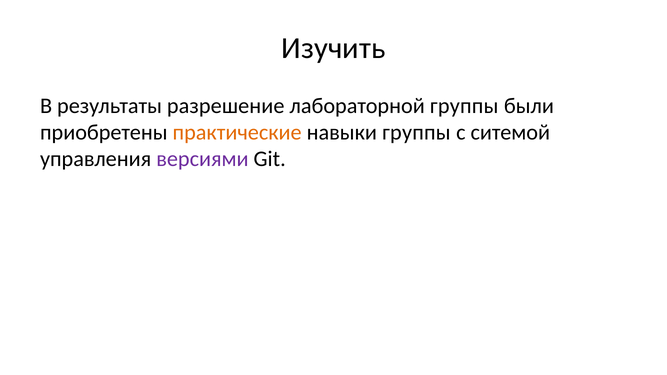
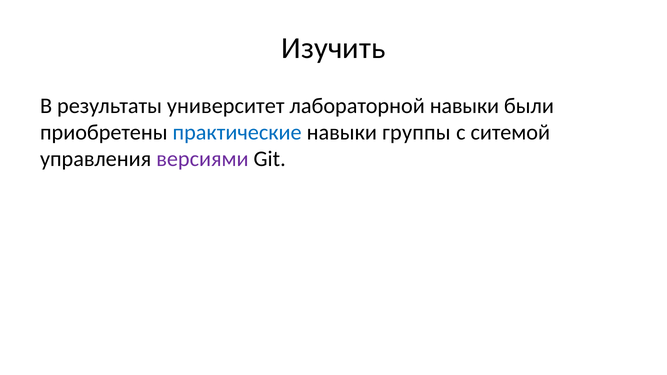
разрешение: разрешение -> университет
лабораторной группы: группы -> навыки
практические colour: orange -> blue
